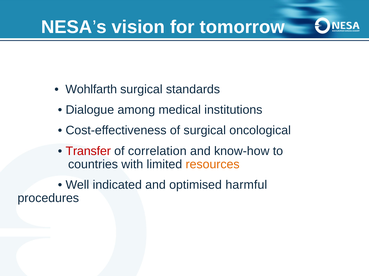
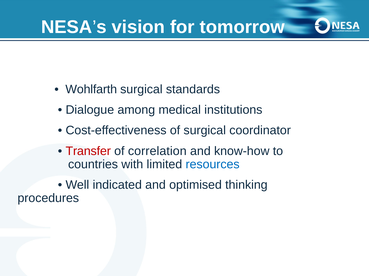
oncological: oncological -> coordinator
resources colour: orange -> blue
harmful: harmful -> thinking
